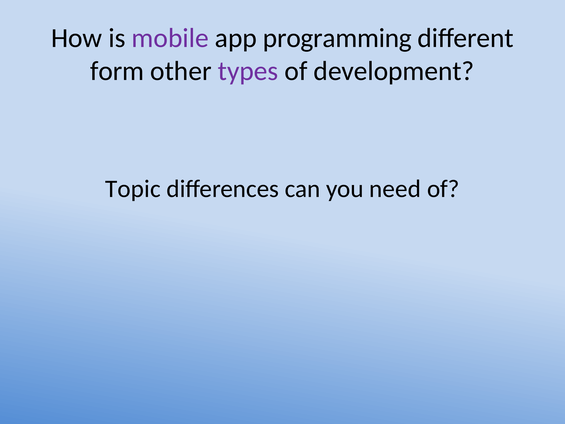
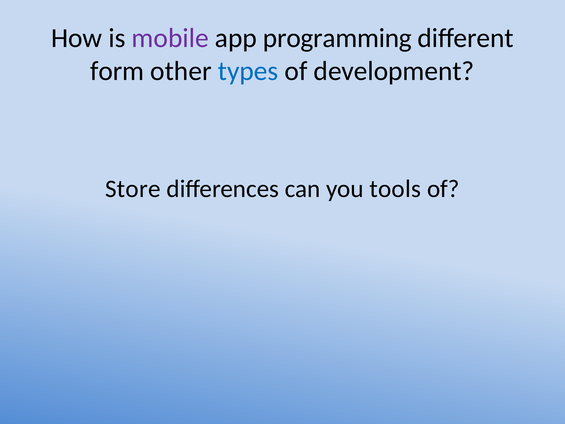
types colour: purple -> blue
Topic: Topic -> Store
need: need -> tools
